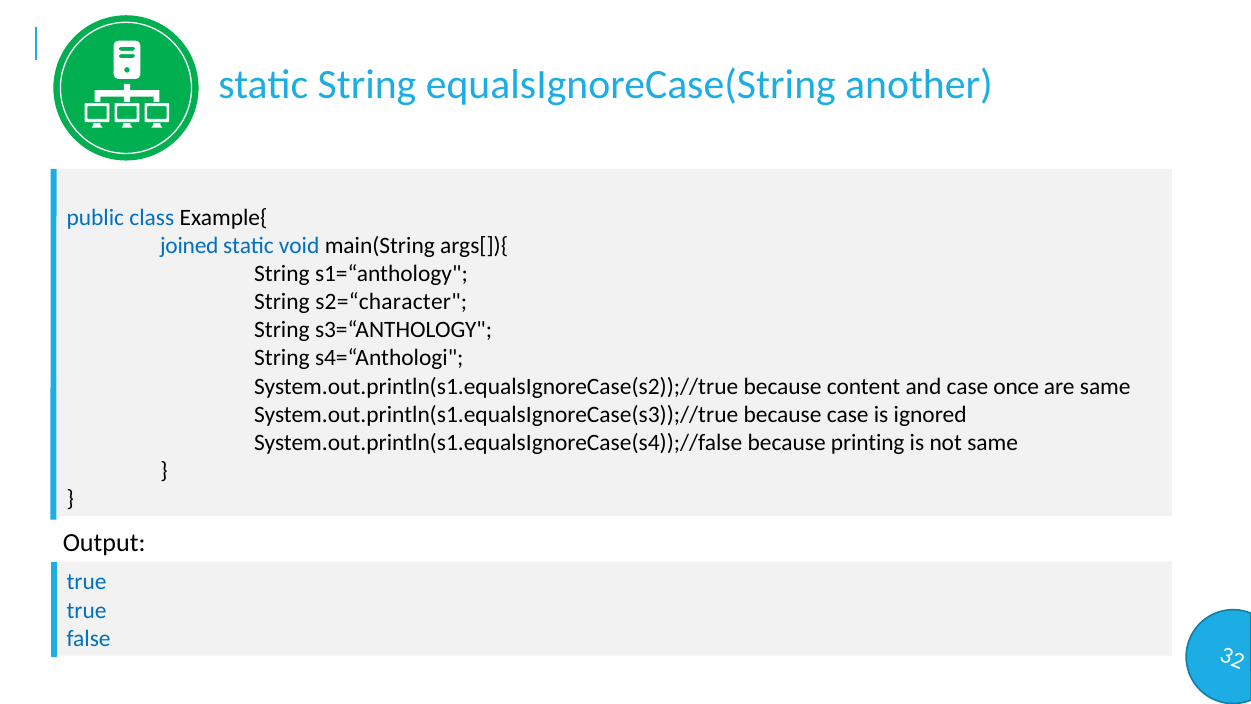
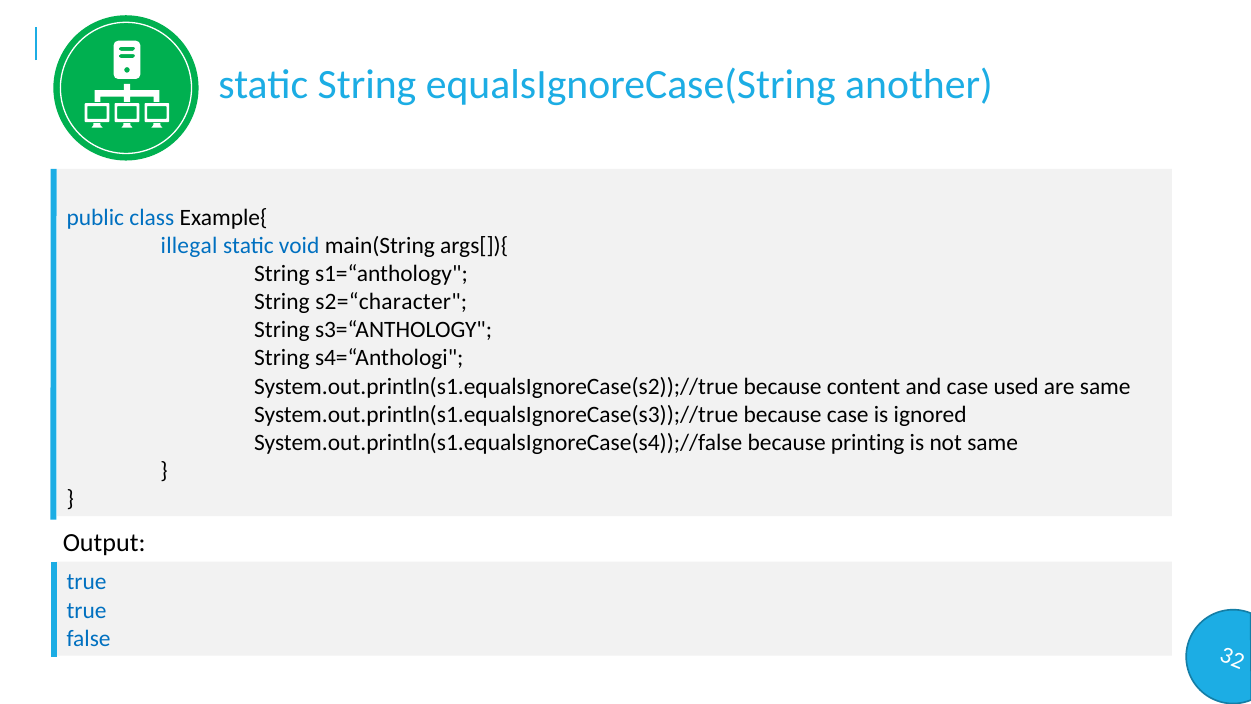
joined: joined -> illegal
once: once -> used
